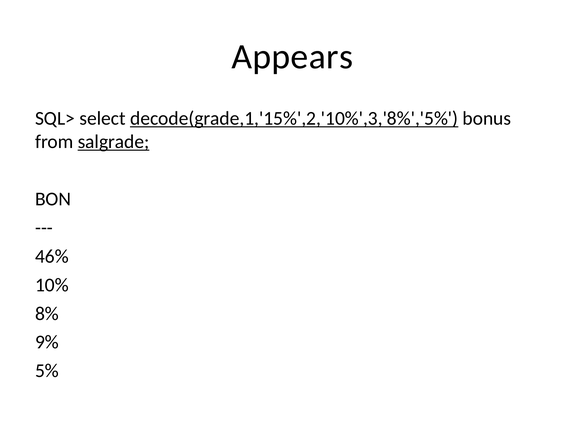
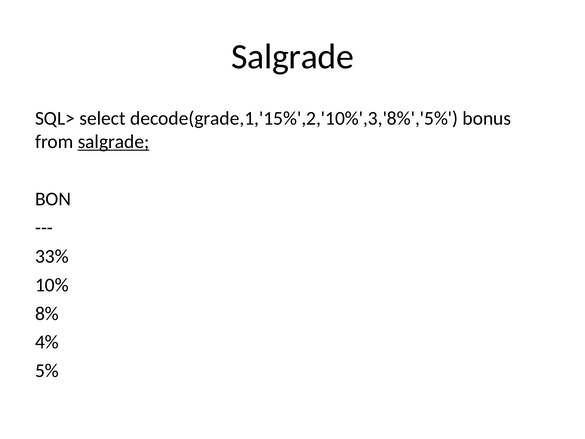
Appears at (292, 57): Appears -> Salgrade
decode(grade,1,'15%',2,'10%',3,'8%','5% underline: present -> none
46%: 46% -> 33%
9%: 9% -> 4%
